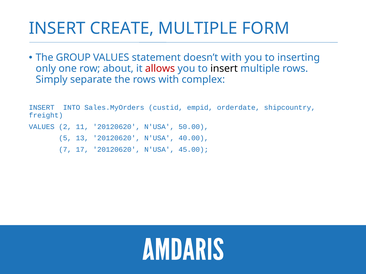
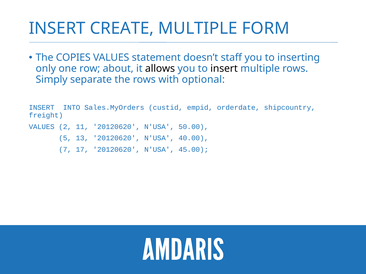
GROUP: GROUP -> COPIES
doesn’t with: with -> staff
allows colour: red -> black
complex: complex -> optional
